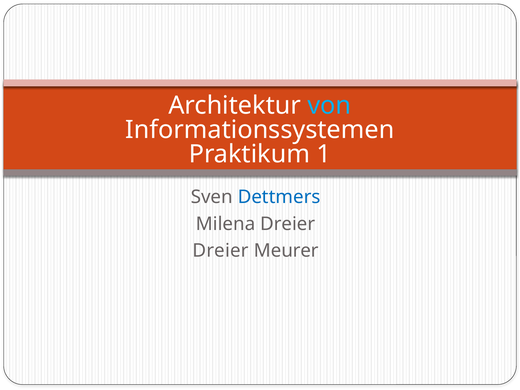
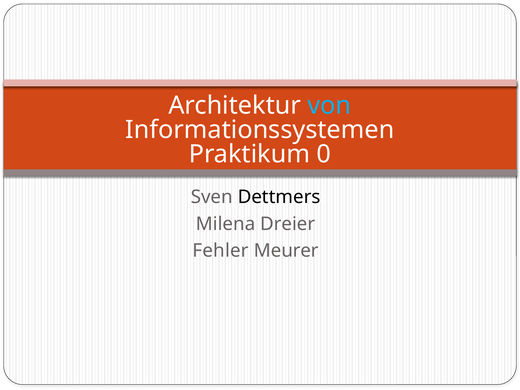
1: 1 -> 0
Dettmers colour: blue -> black
Dreier at (221, 251): Dreier -> Fehler
